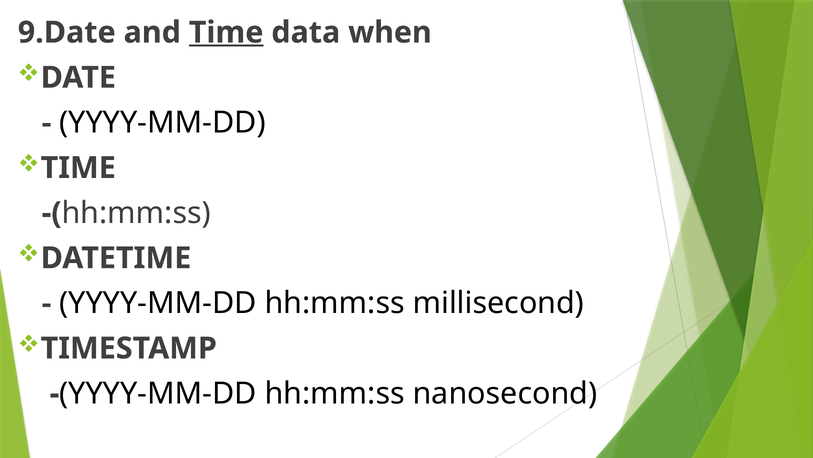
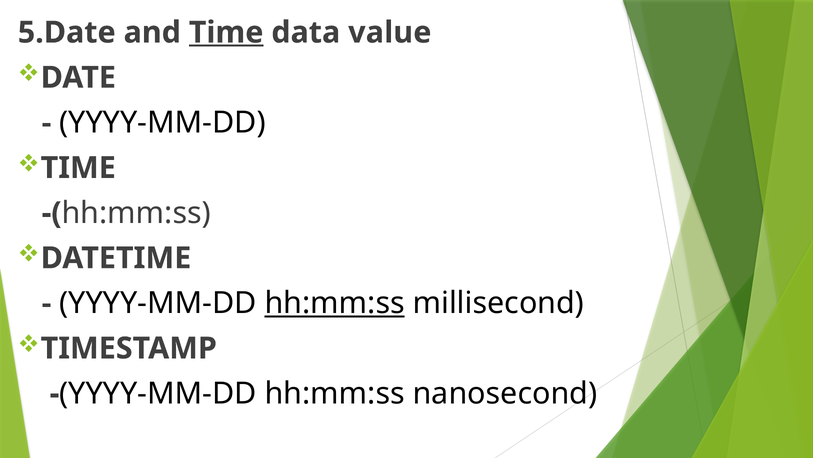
9.Date: 9.Date -> 5.Date
when: when -> value
hh:mm:ss at (335, 303) underline: none -> present
